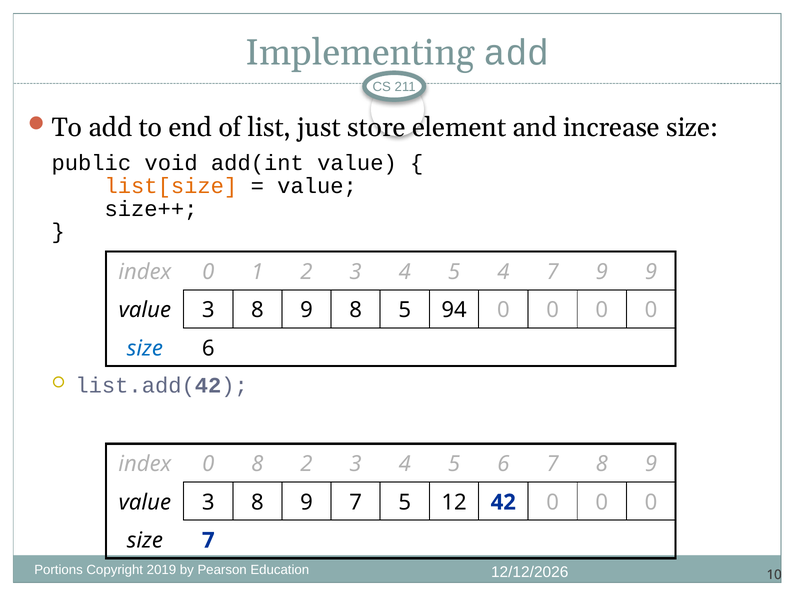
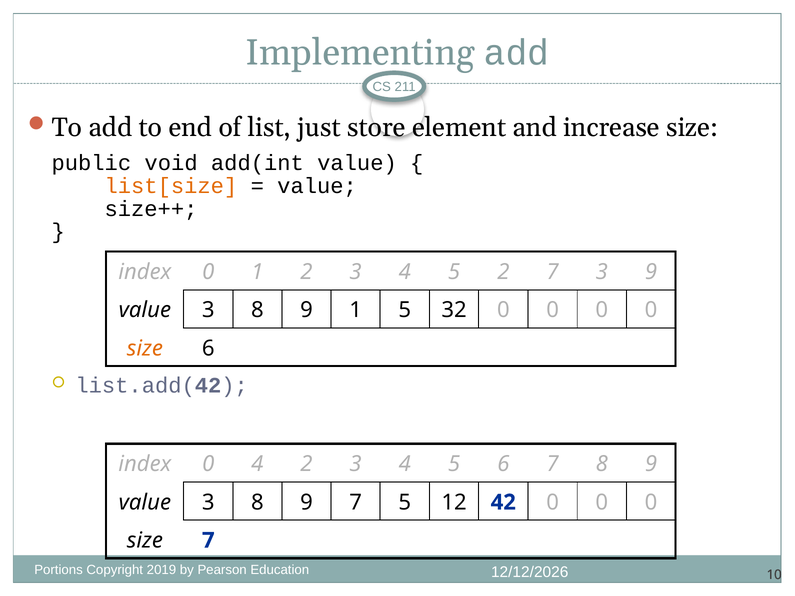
5 4: 4 -> 2
7 9: 9 -> 3
9 8: 8 -> 1
94: 94 -> 32
size at (145, 349) colour: blue -> orange
0 8: 8 -> 4
